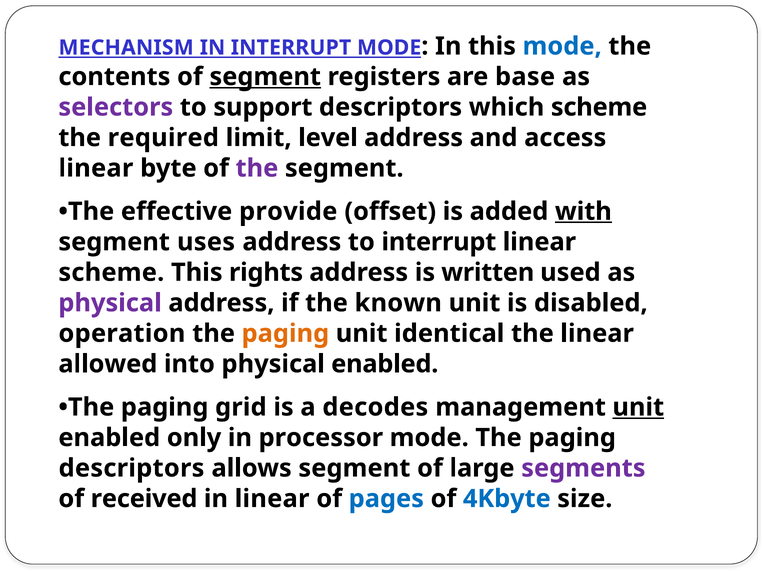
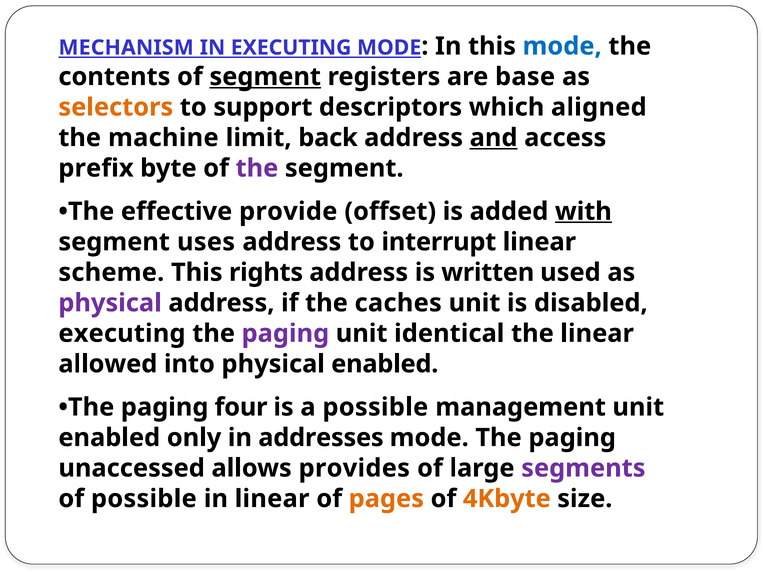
IN INTERRUPT: INTERRUPT -> EXECUTING
selectors colour: purple -> orange
which scheme: scheme -> aligned
required: required -> machine
level: level -> back
and underline: none -> present
linear at (96, 168): linear -> prefix
known: known -> caches
operation at (122, 334): operation -> executing
paging at (285, 334) colour: orange -> purple
grid: grid -> four
a decodes: decodes -> possible
unit at (638, 407) underline: present -> none
processor: processor -> addresses
descriptors at (131, 468): descriptors -> unaccessed
allows segment: segment -> provides
of received: received -> possible
pages colour: blue -> orange
4Kbyte colour: blue -> orange
